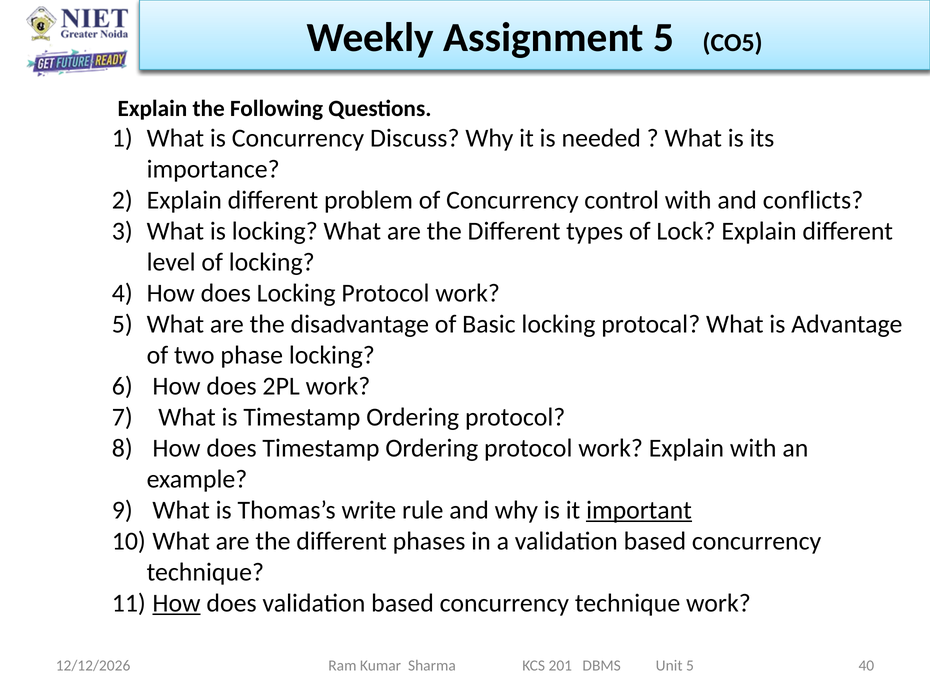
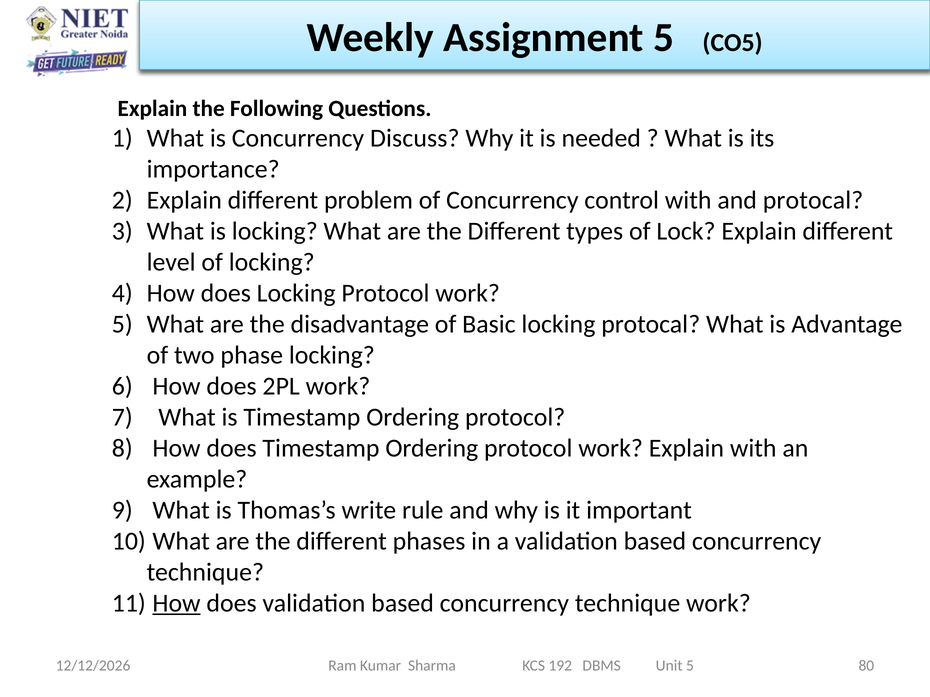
and conflicts: conflicts -> protocal
important underline: present -> none
201: 201 -> 192
40: 40 -> 80
